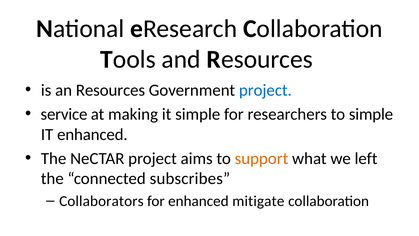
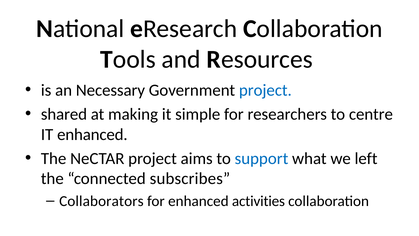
an Resources: Resources -> Necessary
service: service -> shared
to simple: simple -> centre
support colour: orange -> blue
mitigate: mitigate -> activities
